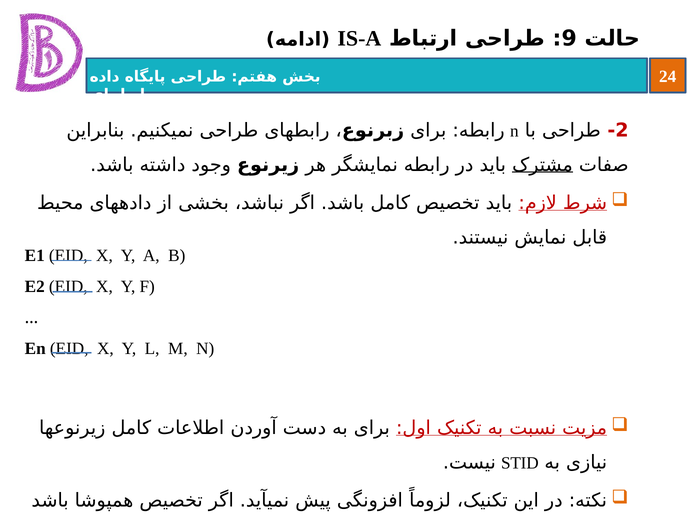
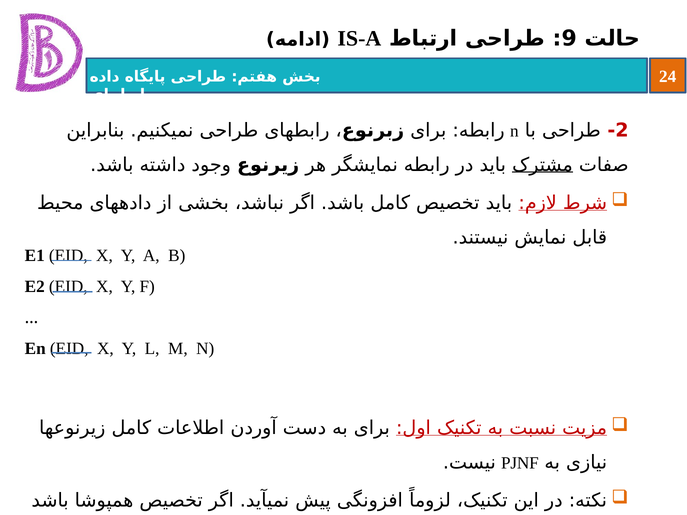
STID: STID -> PJNF
